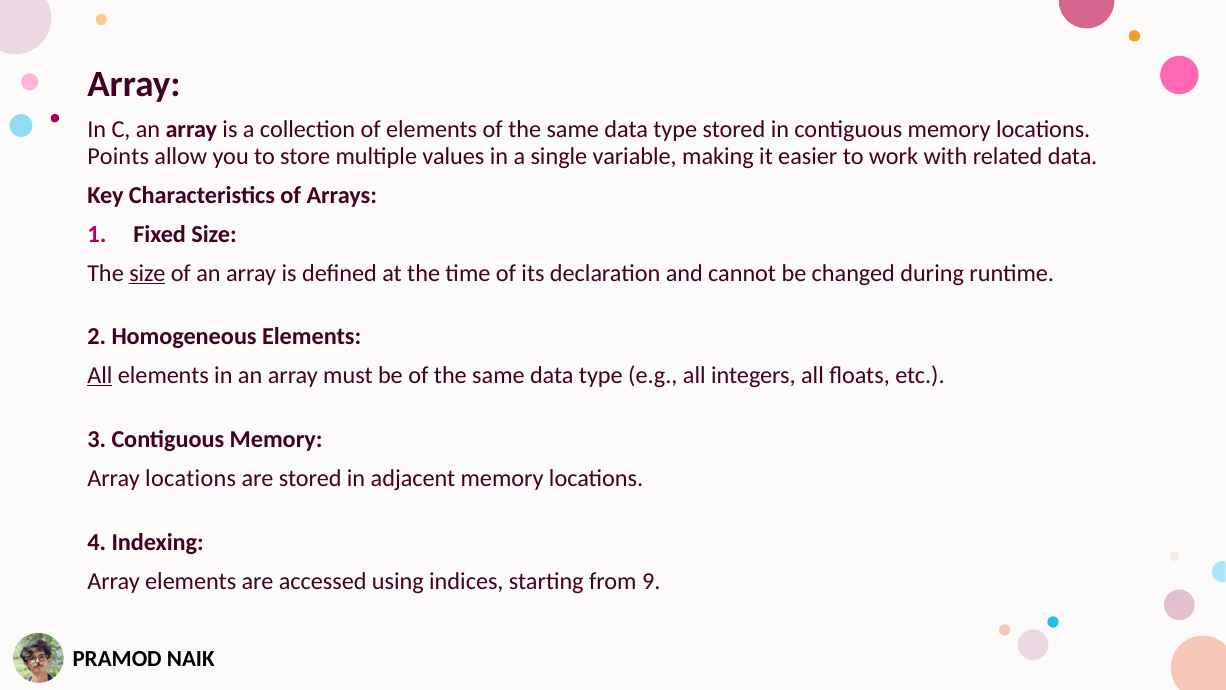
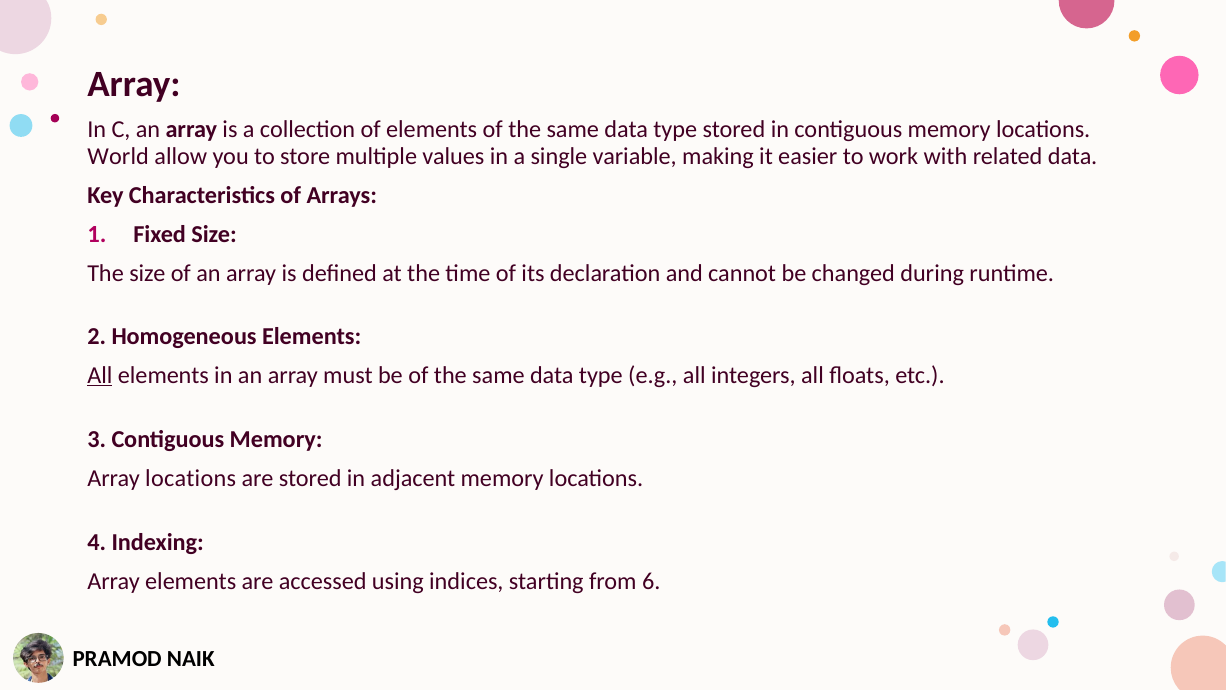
Points: Points -> World
size at (147, 273) underline: present -> none
9: 9 -> 6
